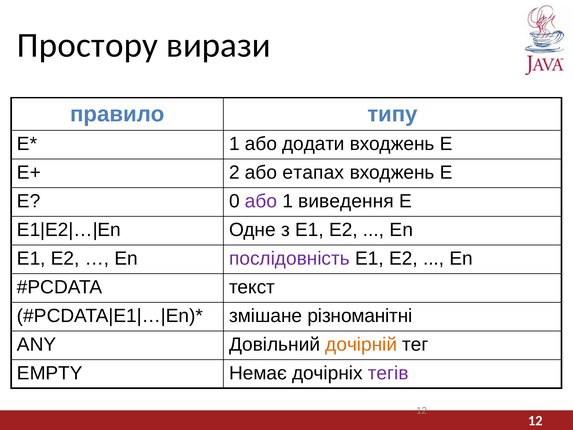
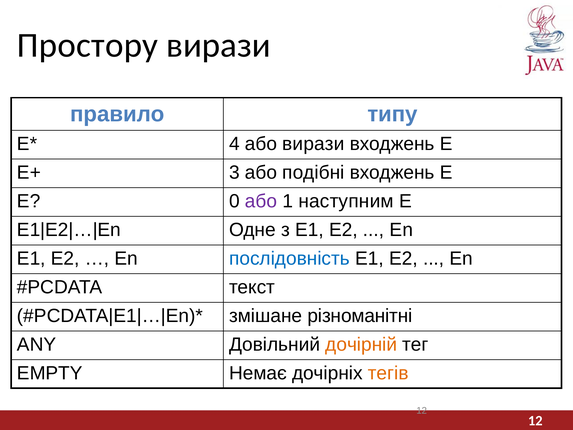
1 at (234, 144): 1 -> 4
або додати: додати -> вирази
2: 2 -> 3
етапах: етапах -> подібні
виведення: виведення -> наступним
послідовність colour: purple -> blue
тегів colour: purple -> orange
